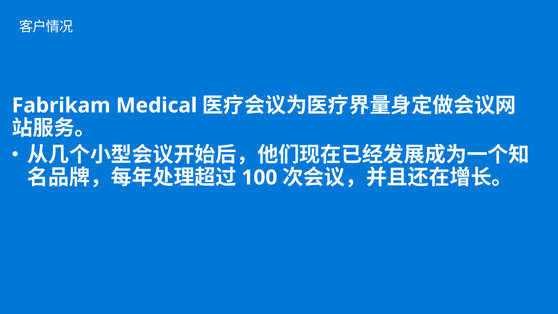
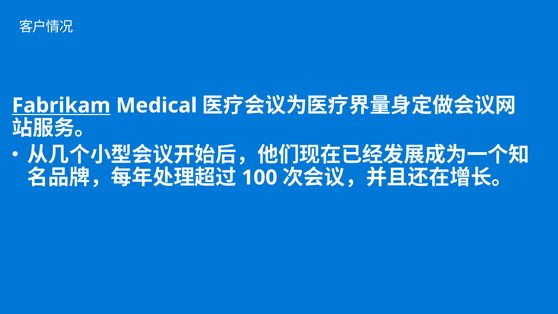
Fabrikam underline: none -> present
